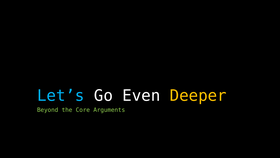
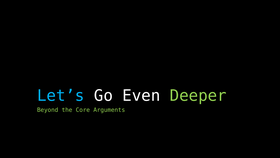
Deeper colour: yellow -> light green
